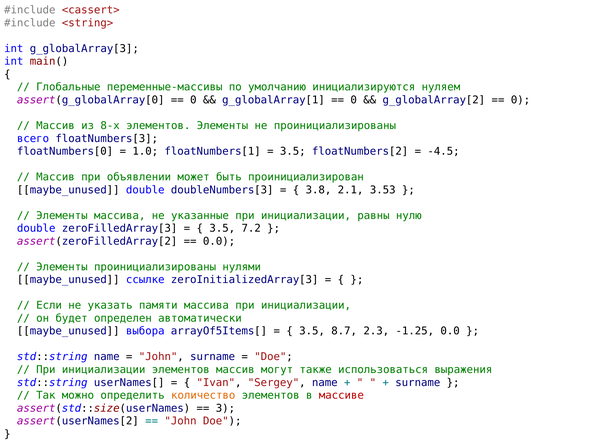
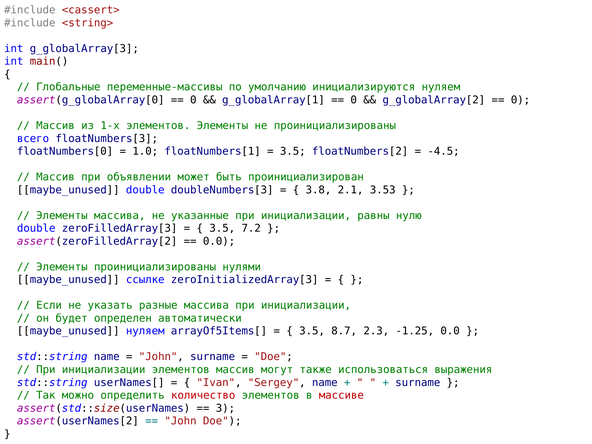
8-х: 8-х -> 1-х
памяти: памяти -> разные
maybe_unused выбора: выбора -> нуляем
количество colour: orange -> red
